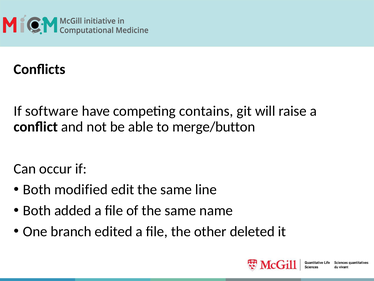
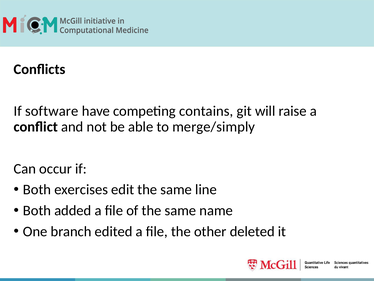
merge/button: merge/button -> merge/simply
modified: modified -> exercises
